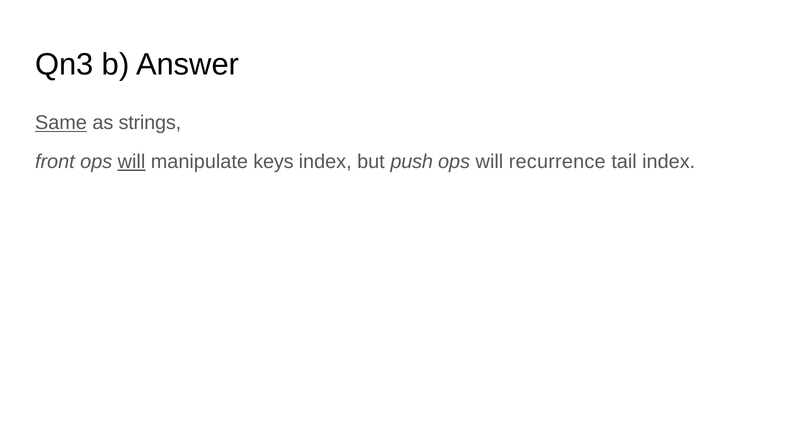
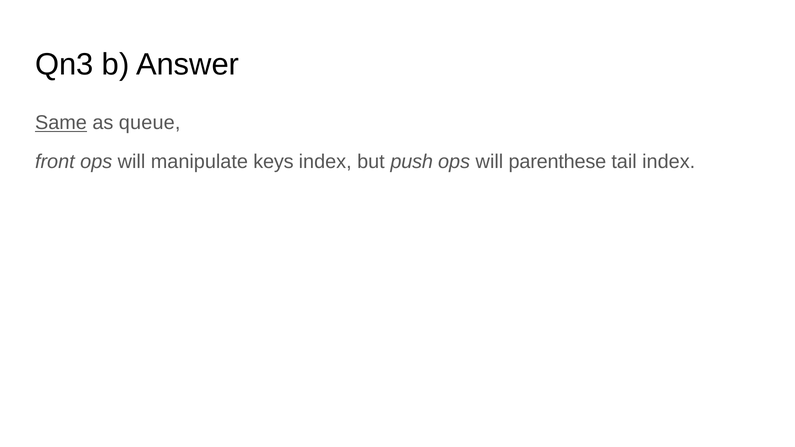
strings: strings -> queue
will at (132, 162) underline: present -> none
recurrence: recurrence -> parenthese
